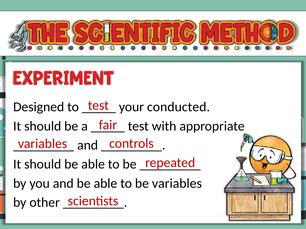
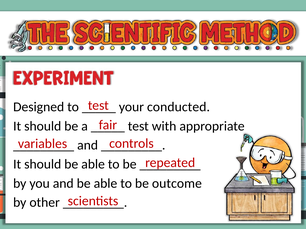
be variables: variables -> outcome
